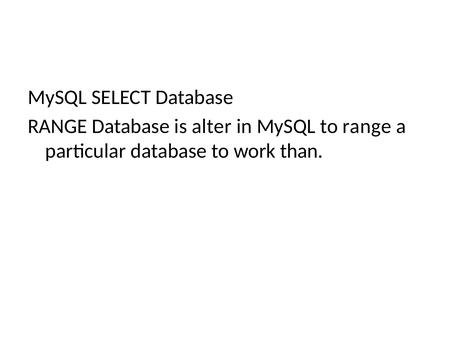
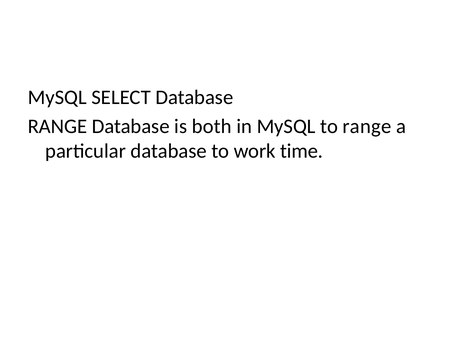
alter: alter -> both
than: than -> time
